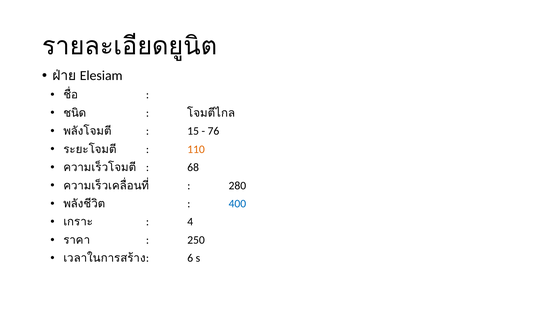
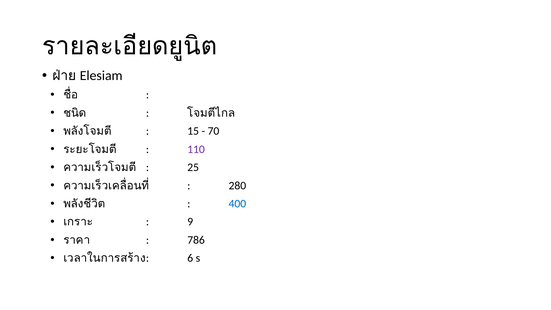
76: 76 -> 70
110 colour: orange -> purple
68: 68 -> 25
4: 4 -> 9
250: 250 -> 786
